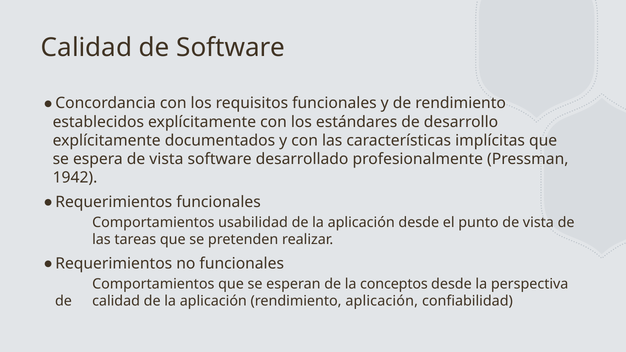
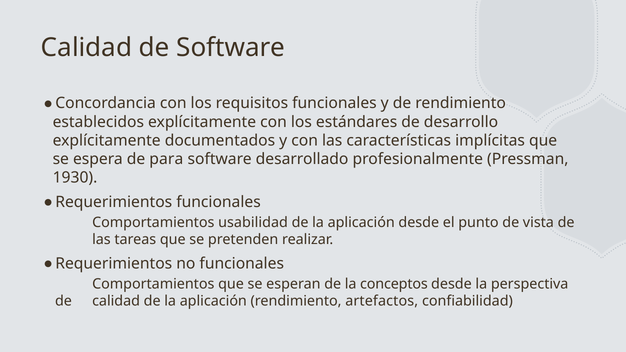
espera de vista: vista -> para
1942: 1942 -> 1930
rendimiento aplicación: aplicación -> artefactos
